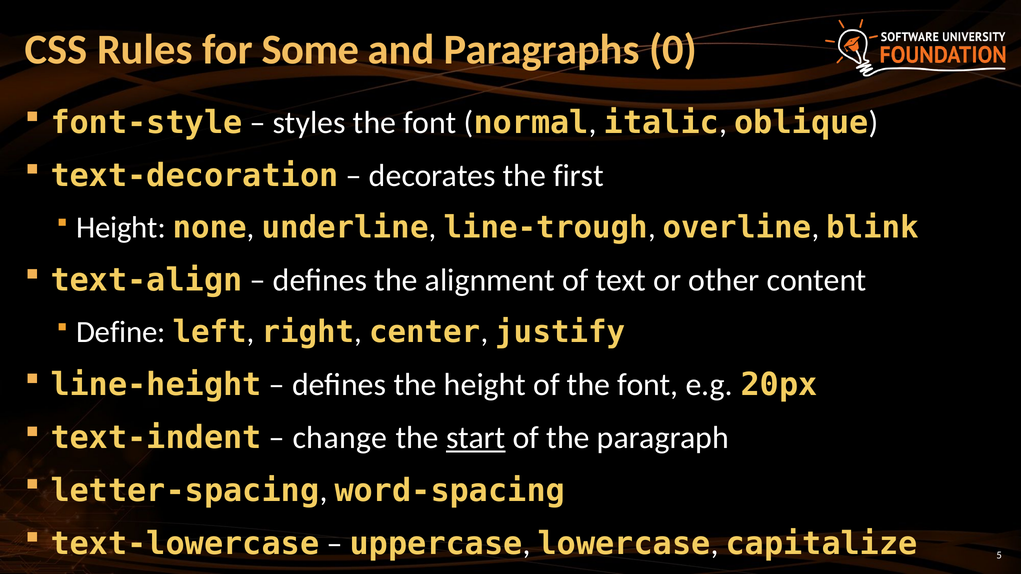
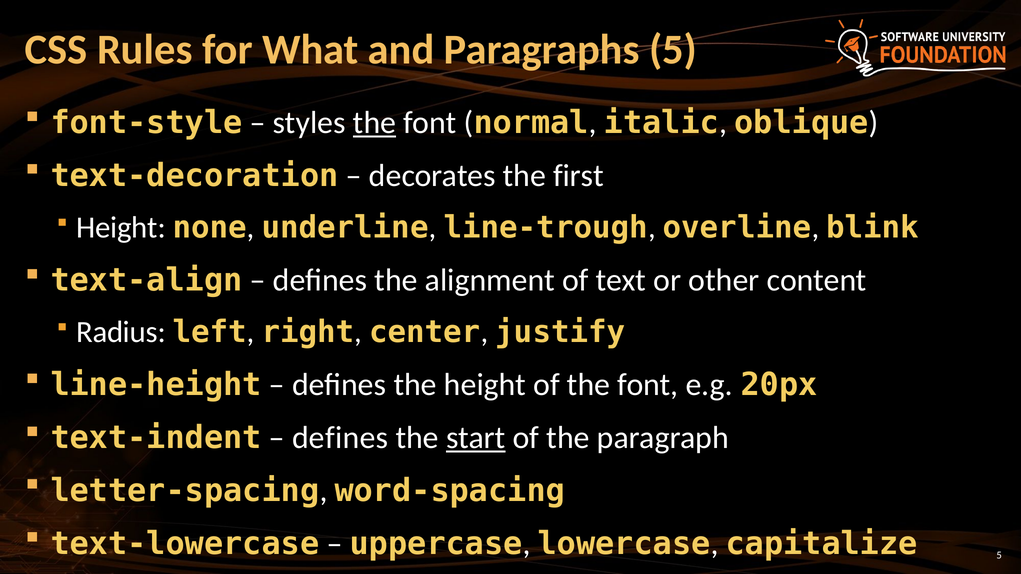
Some: Some -> What
Paragraphs 0: 0 -> 5
the at (375, 123) underline: none -> present
Define: Define -> Radius
change at (340, 438): change -> defines
